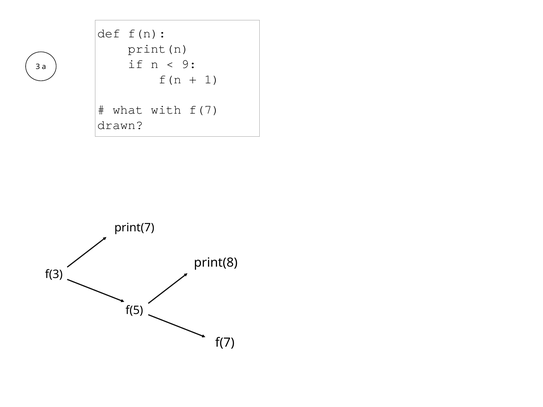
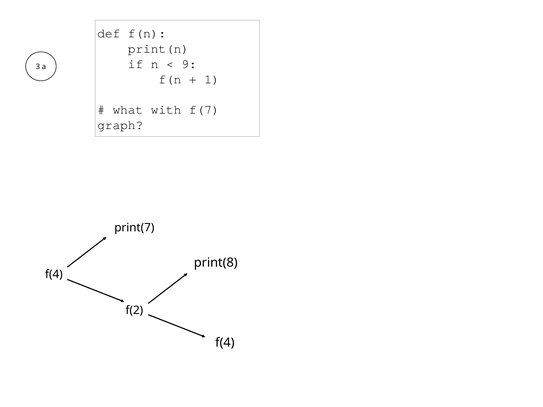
drawn: drawn -> graph
f(3 at (54, 274): f(3 -> f(4
f(5: f(5 -> f(2
f(7 at (225, 343): f(7 -> f(4
